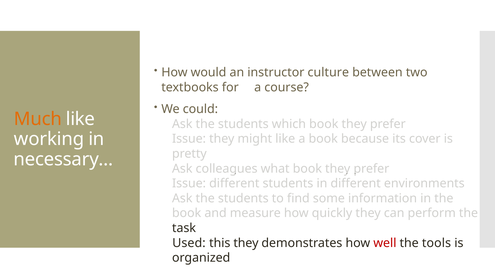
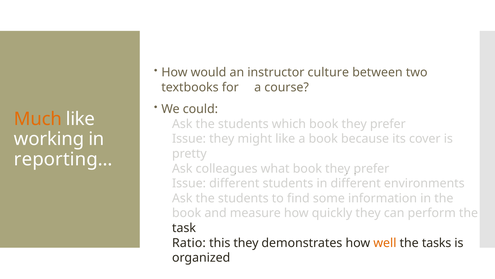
necessary…: necessary… -> reporting…
Used: Used -> Ratio
well colour: red -> orange
tools: tools -> tasks
